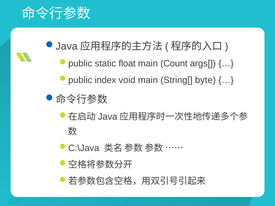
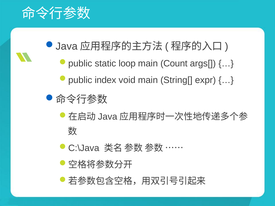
float: float -> loop
byte: byte -> expr
